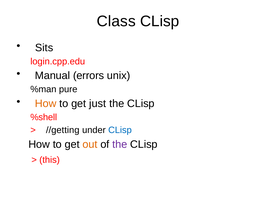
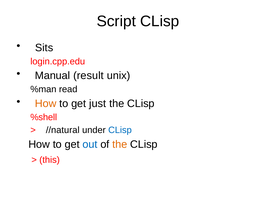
Class: Class -> Script
errors: errors -> result
pure: pure -> read
//getting: //getting -> //natural
out colour: orange -> blue
the at (120, 144) colour: purple -> orange
